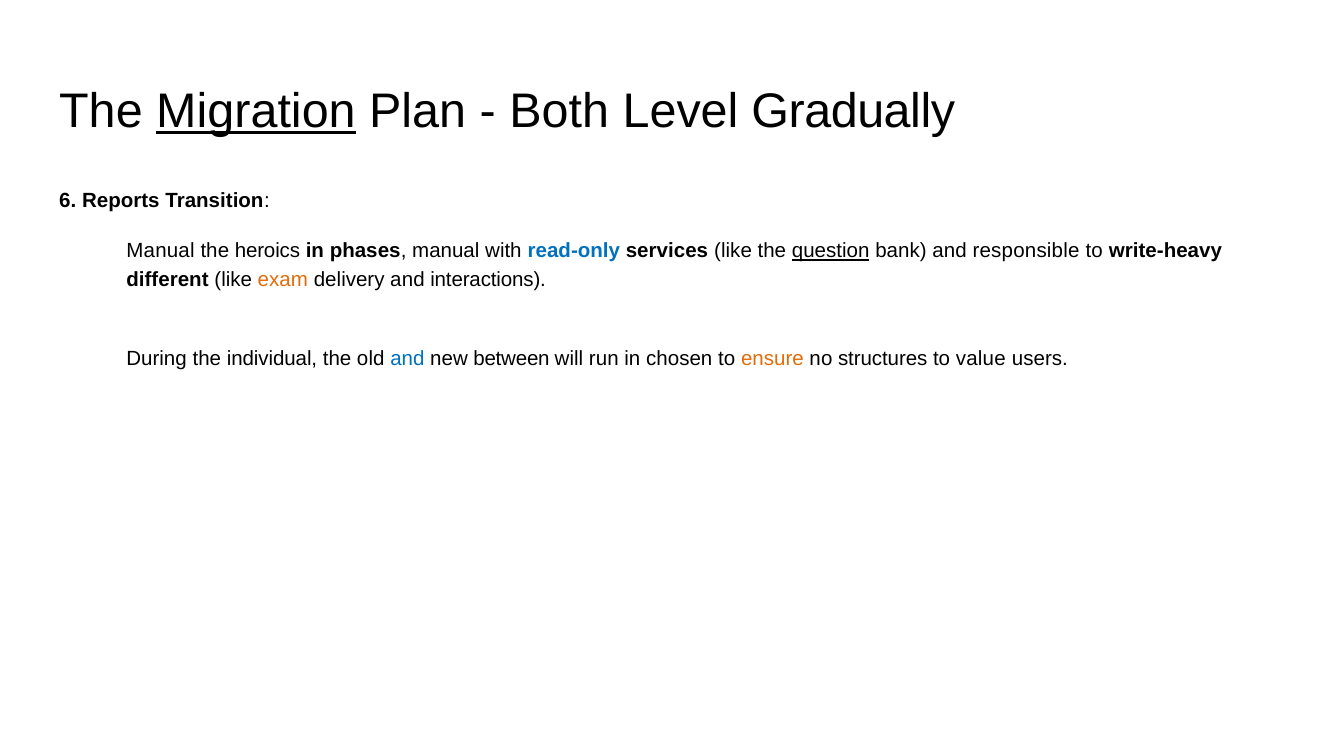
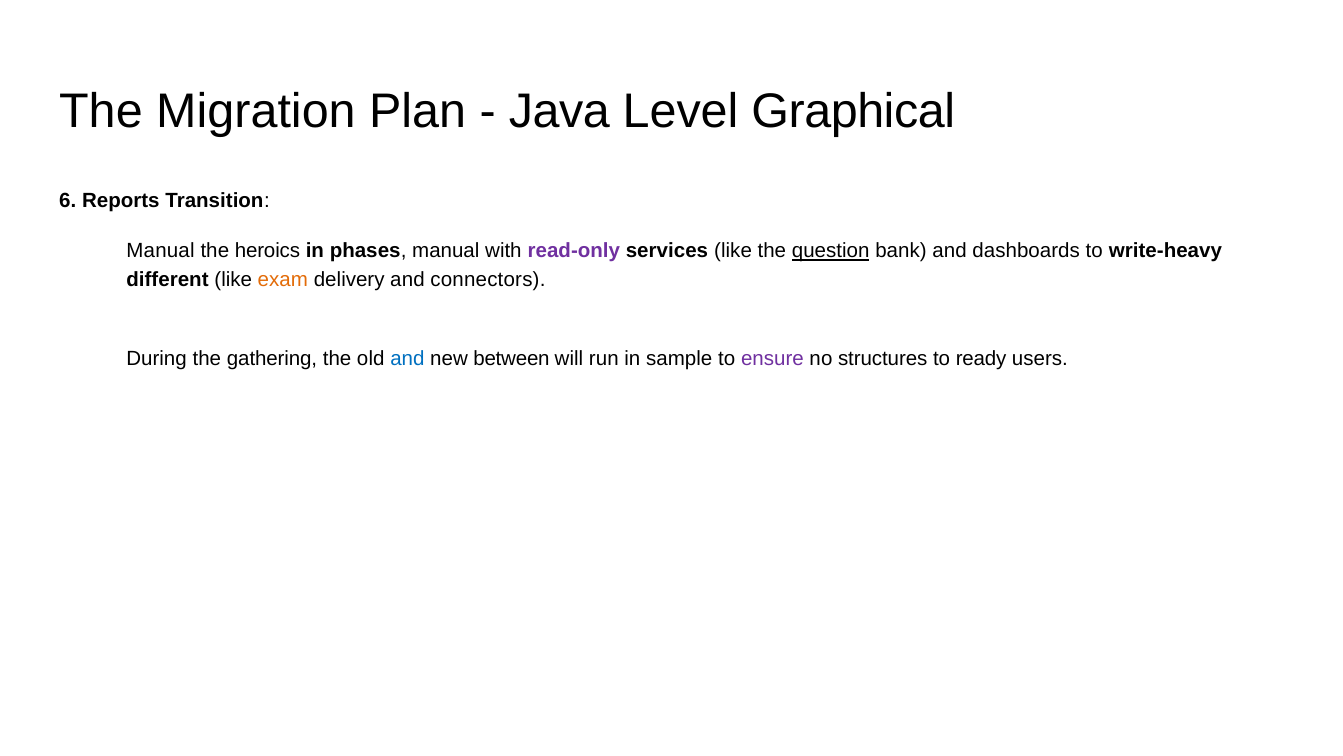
Migration underline: present -> none
Both: Both -> Java
Gradually: Gradually -> Graphical
read-only colour: blue -> purple
responsible: responsible -> dashboards
interactions: interactions -> connectors
individual: individual -> gathering
chosen: chosen -> sample
ensure colour: orange -> purple
value: value -> ready
